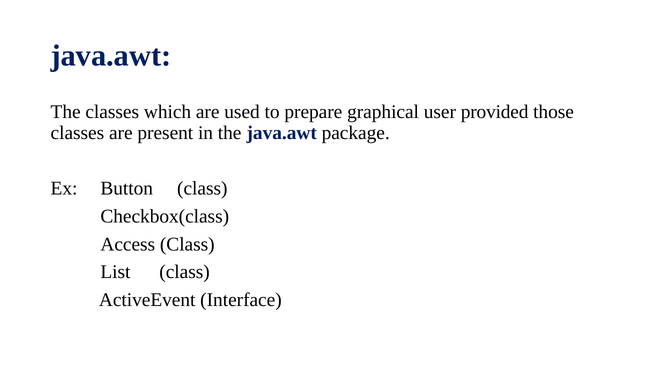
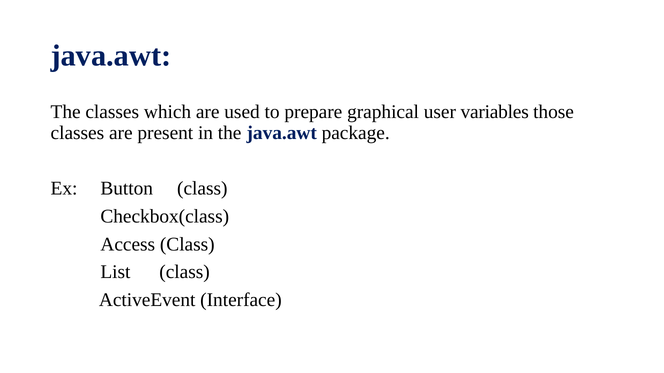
provided: provided -> variables
